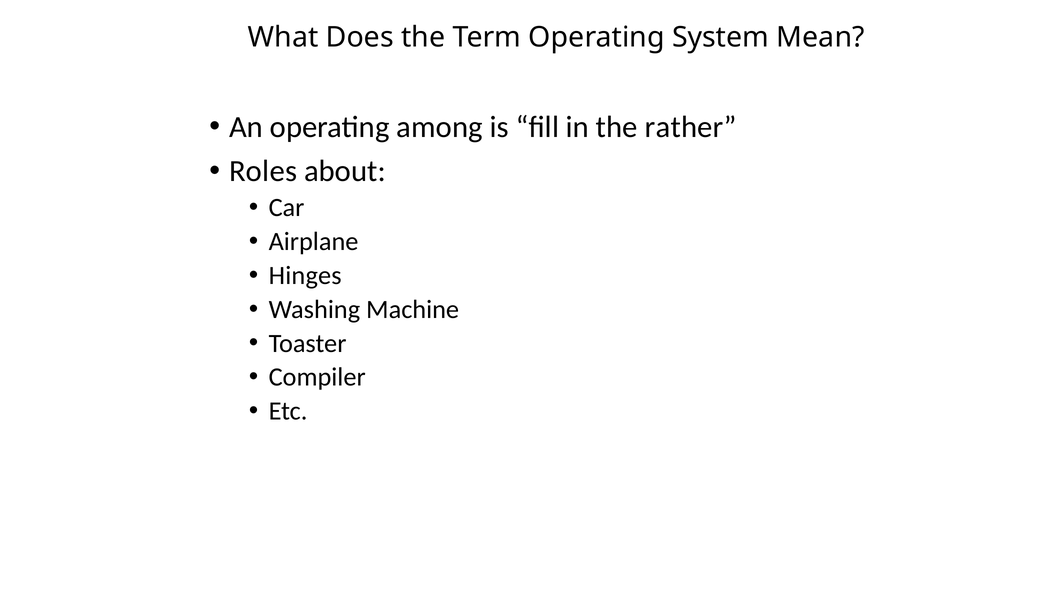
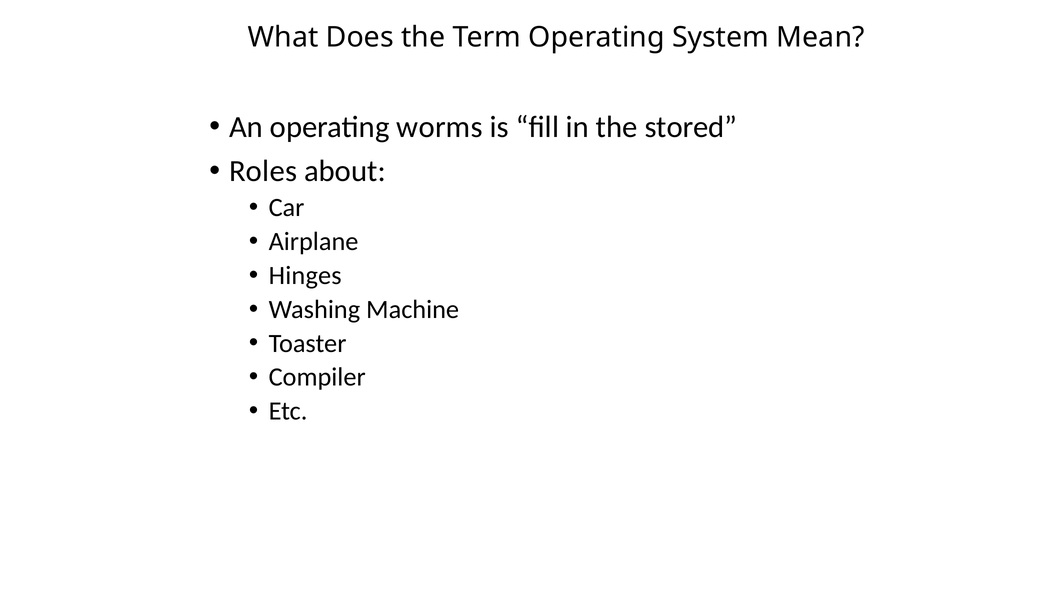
among: among -> worms
rather: rather -> stored
